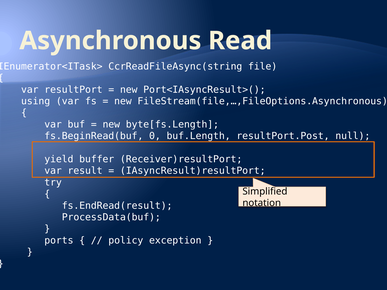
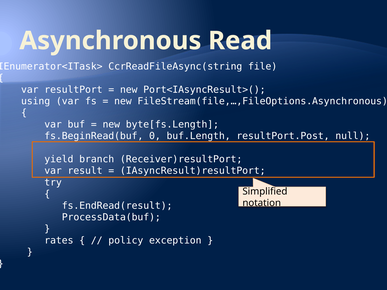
buffer: buffer -> branch
ports: ports -> rates
